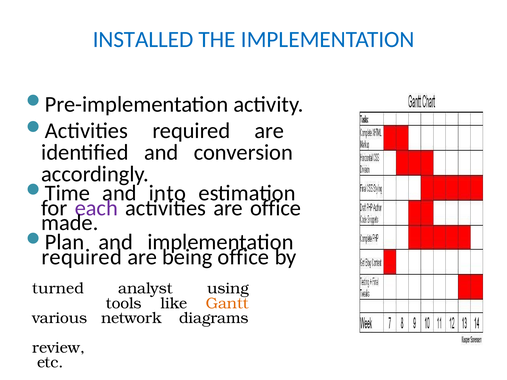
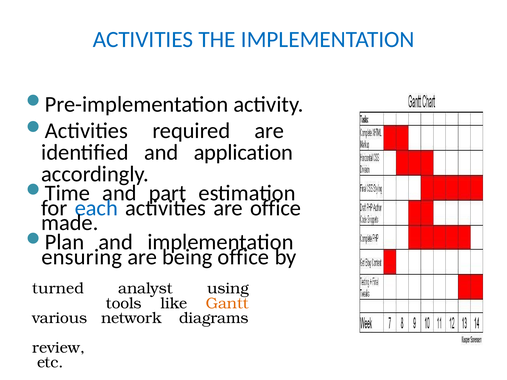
INSTALLED at (143, 40): INSTALLED -> ACTIVITIES
conversion: conversion -> application
into: into -> part
each colour: purple -> blue
required at (82, 257): required -> ensuring
